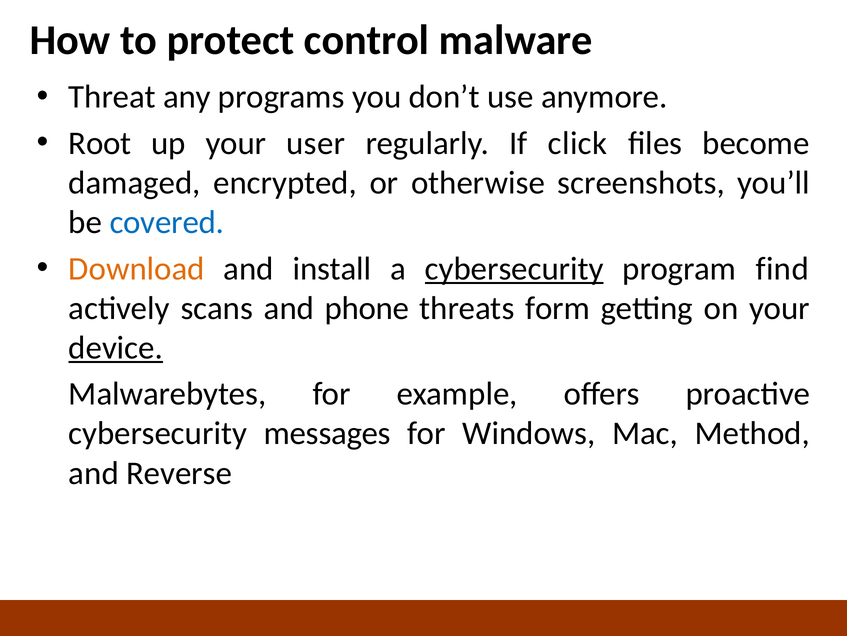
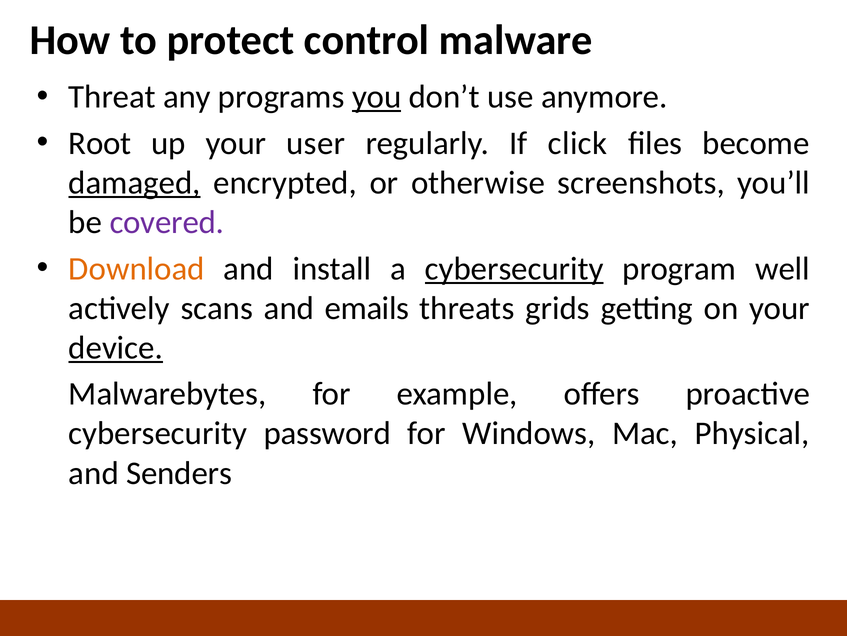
you underline: none -> present
damaged underline: none -> present
covered colour: blue -> purple
find: find -> well
phone: phone -> emails
form: form -> grids
messages: messages -> password
Method: Method -> Physical
Reverse: Reverse -> Senders
